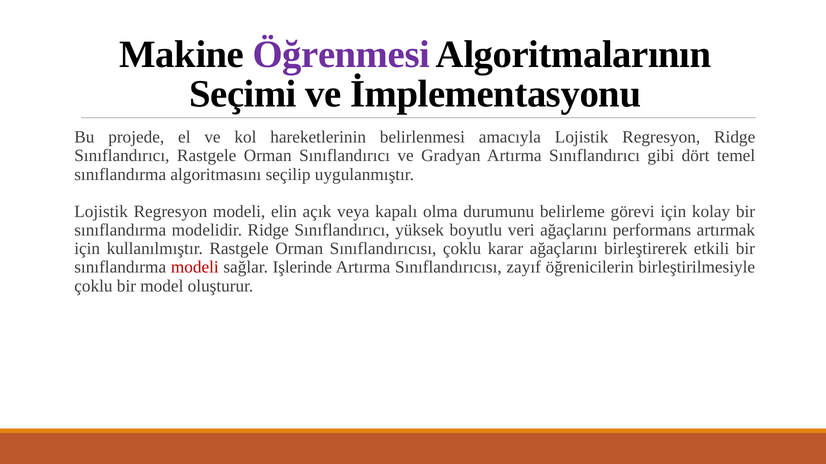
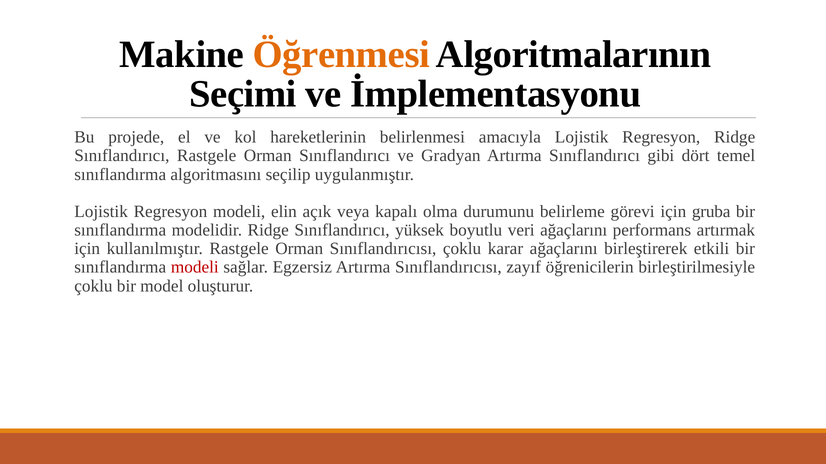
Öğrenmesi colour: purple -> orange
kolay: kolay -> gruba
Işlerinde: Işlerinde -> Egzersiz
